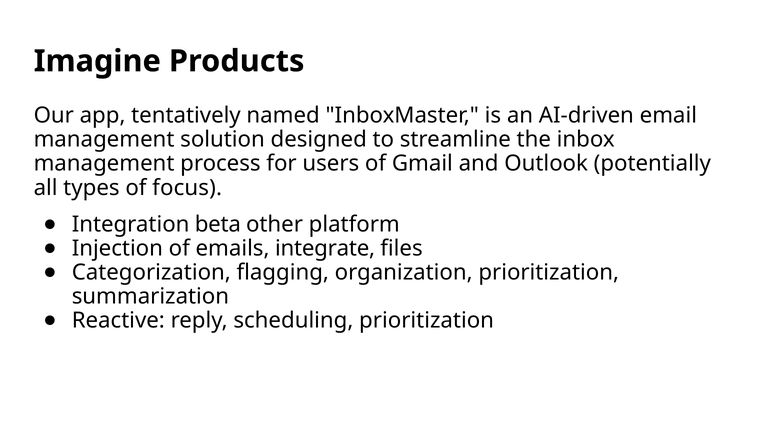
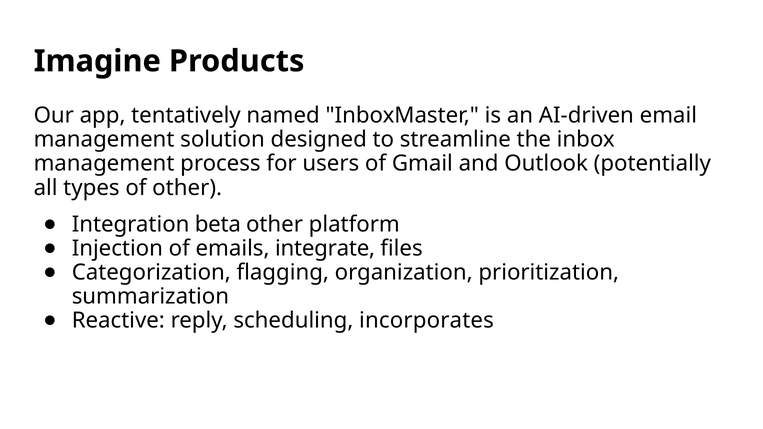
of focus: focus -> other
scheduling prioritization: prioritization -> incorporates
